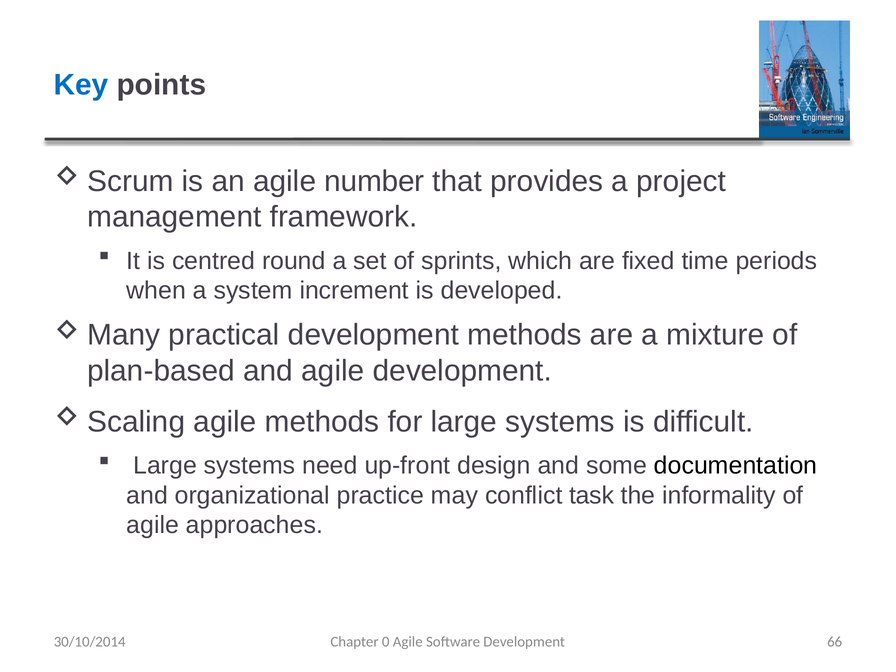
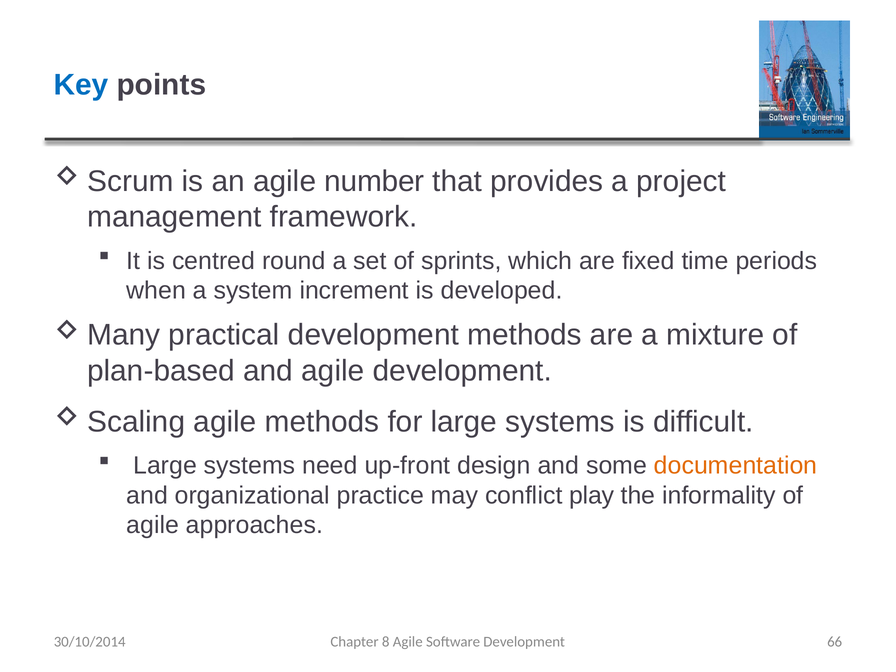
documentation colour: black -> orange
task: task -> play
0: 0 -> 8
